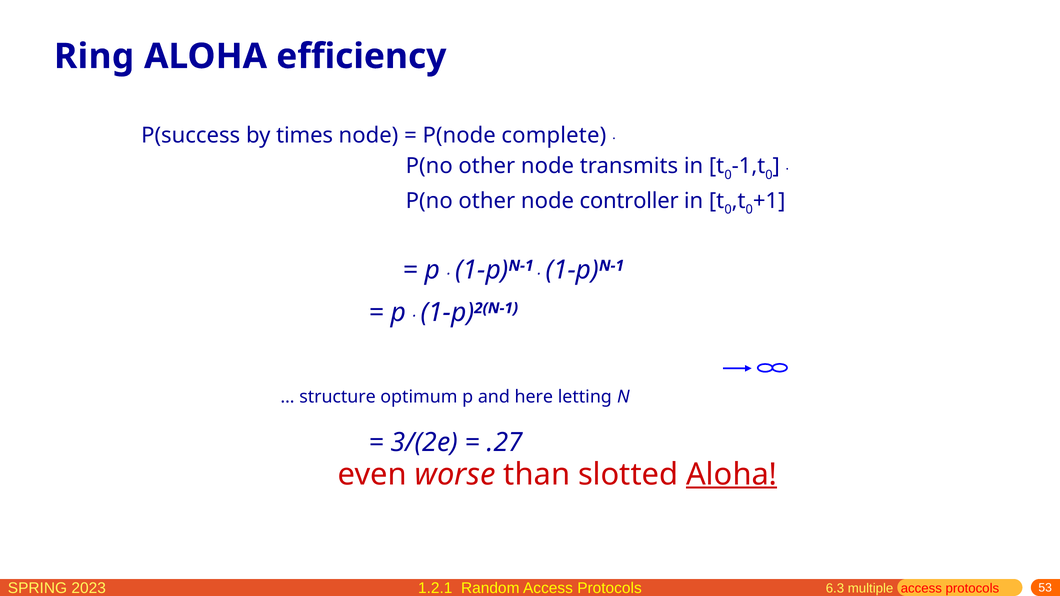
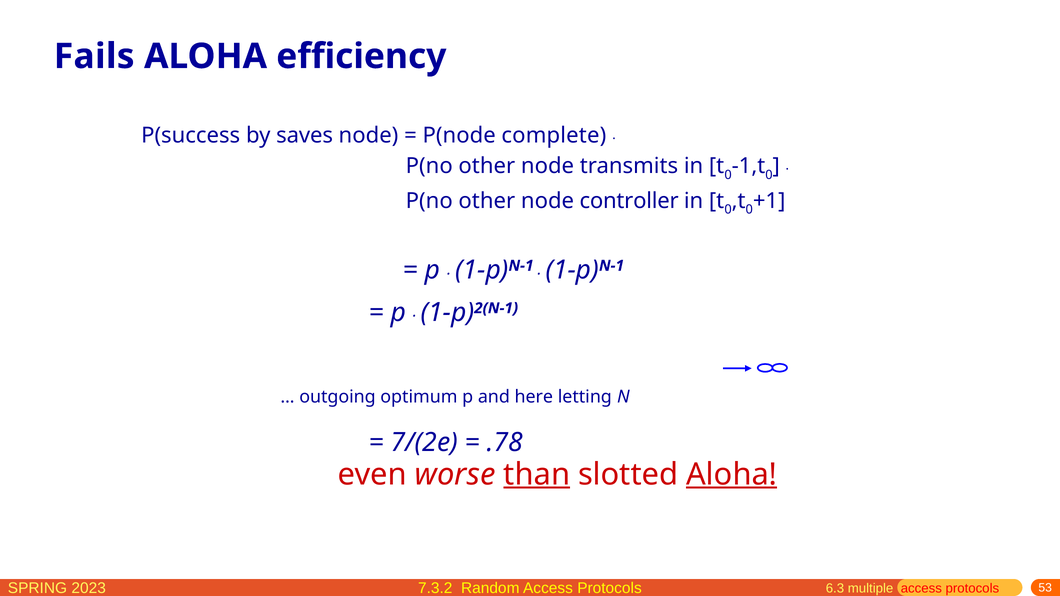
Ring: Ring -> Fails
times: times -> saves
structure: structure -> outgoing
3/(2e: 3/(2e -> 7/(2e
.27: .27 -> .78
than underline: none -> present
1.2.1: 1.2.1 -> 7.3.2
